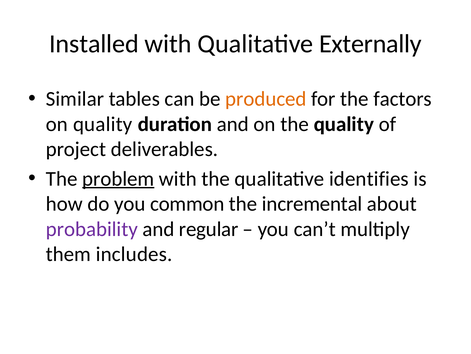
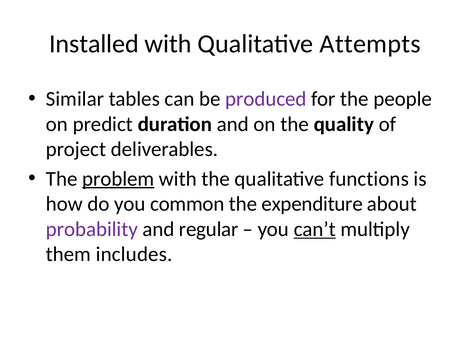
Externally: Externally -> Attempts
produced colour: orange -> purple
factors: factors -> people
on quality: quality -> predict
identifies: identifies -> functions
incremental: incremental -> expenditure
can’t underline: none -> present
